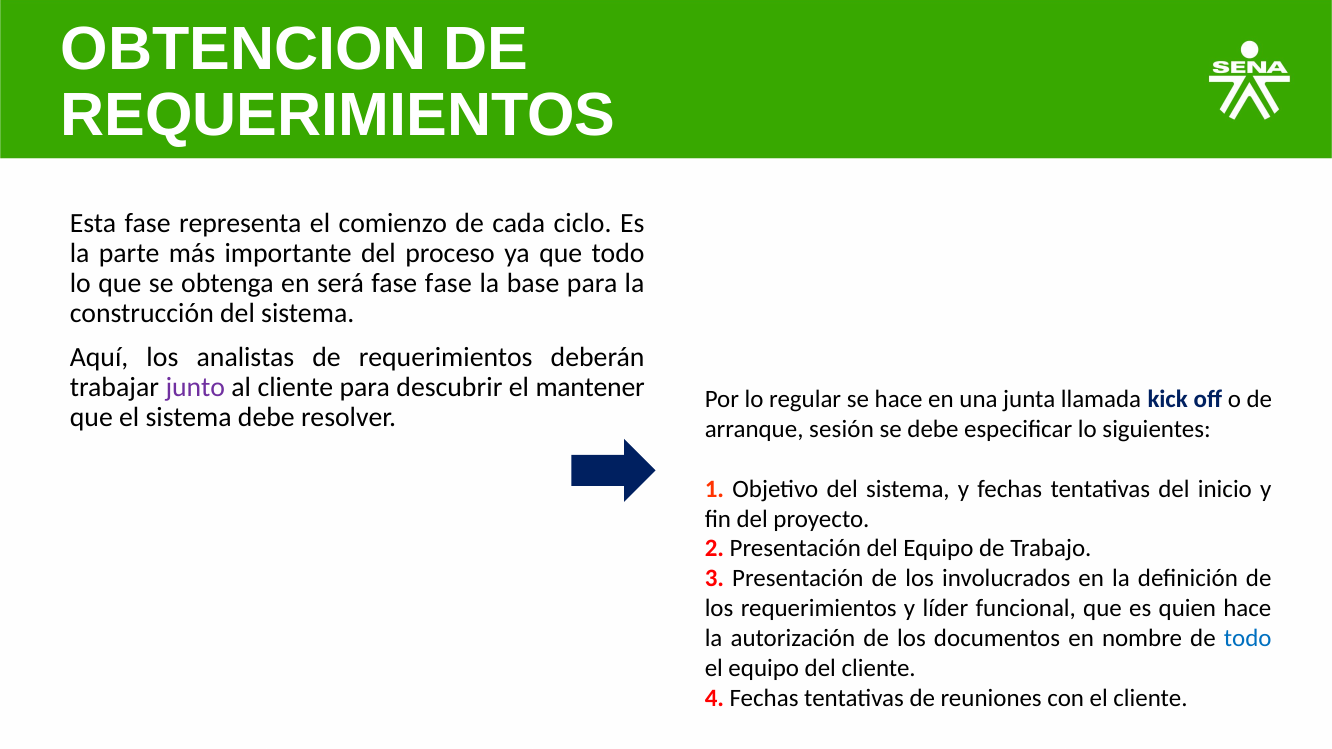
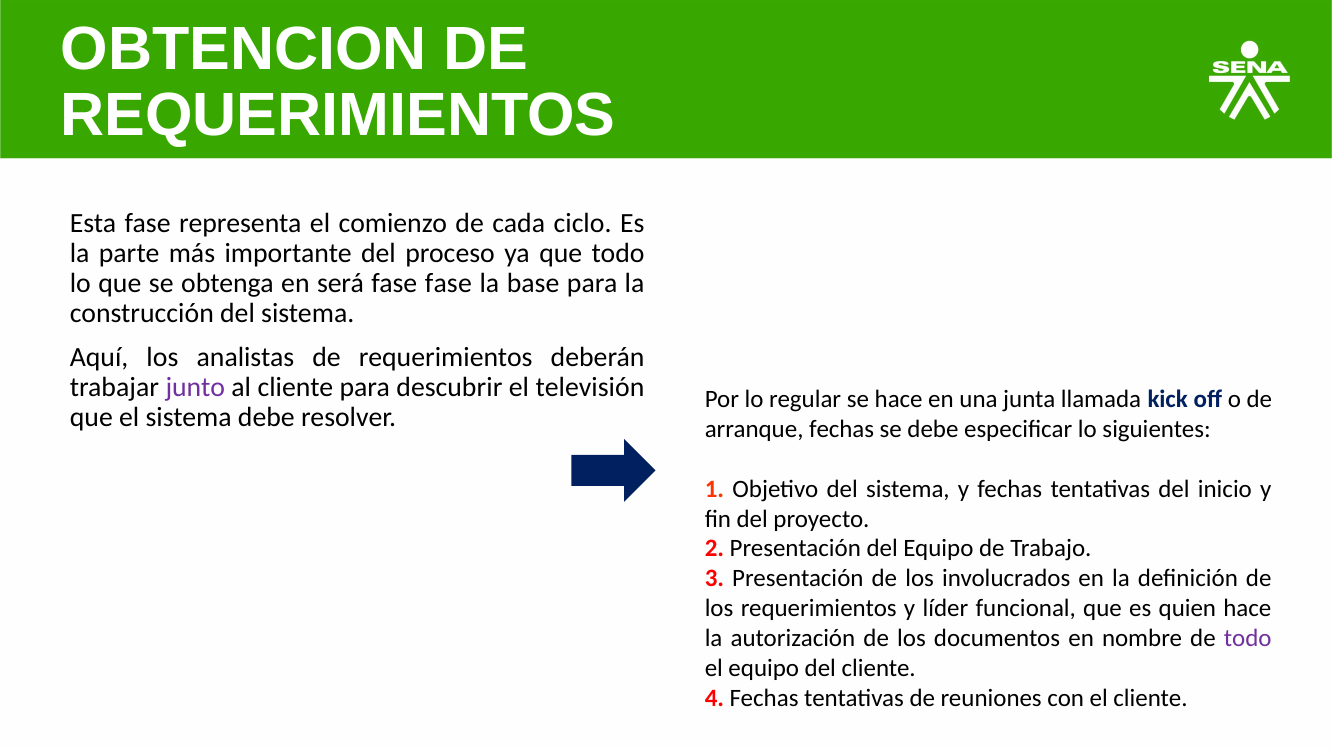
mantener: mantener -> televisión
arranque sesión: sesión -> fechas
todo at (1248, 639) colour: blue -> purple
